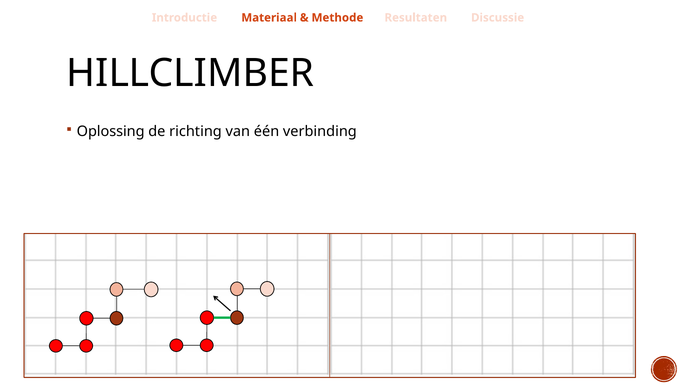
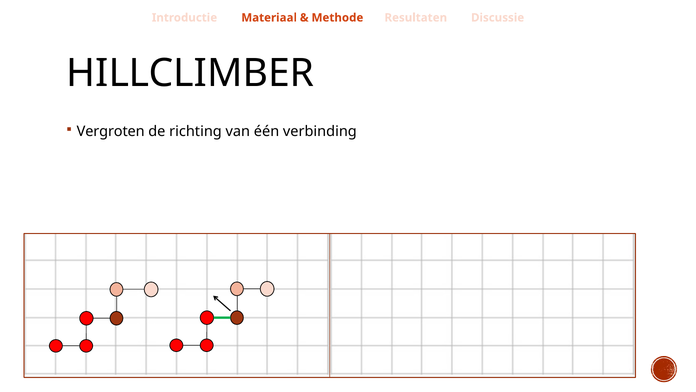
Oplossing: Oplossing -> Vergroten
